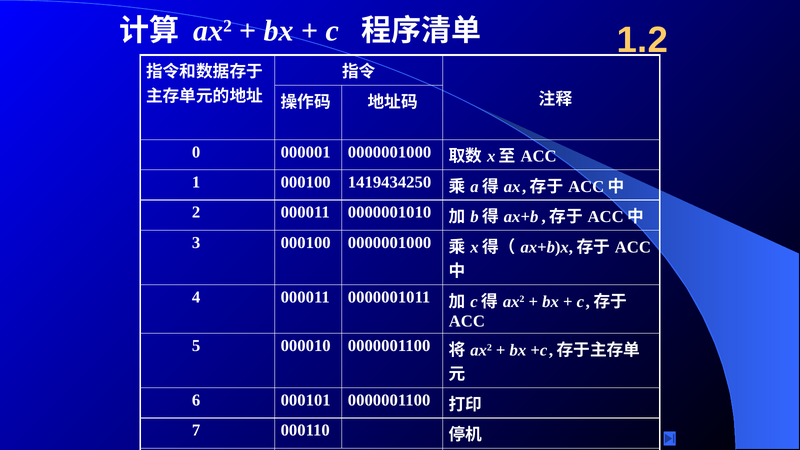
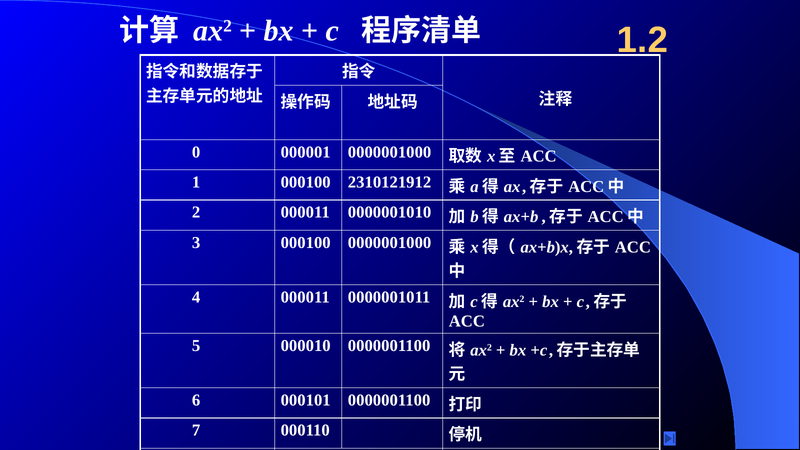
1419434250: 1419434250 -> 2310121912
